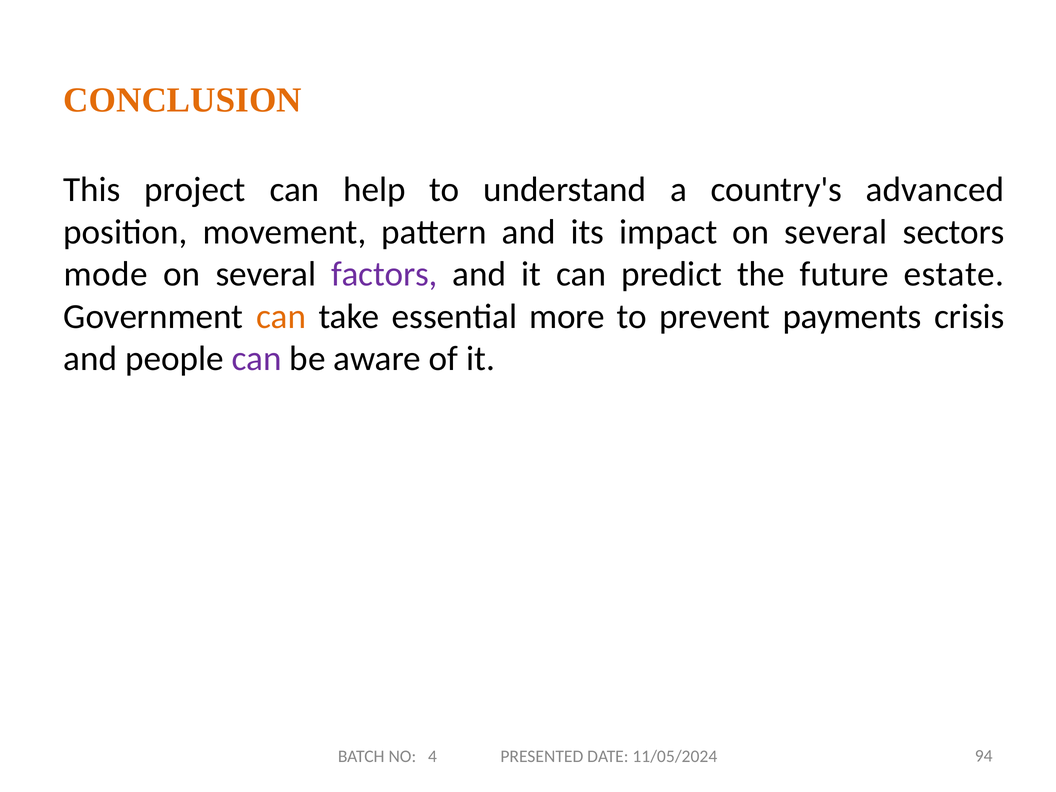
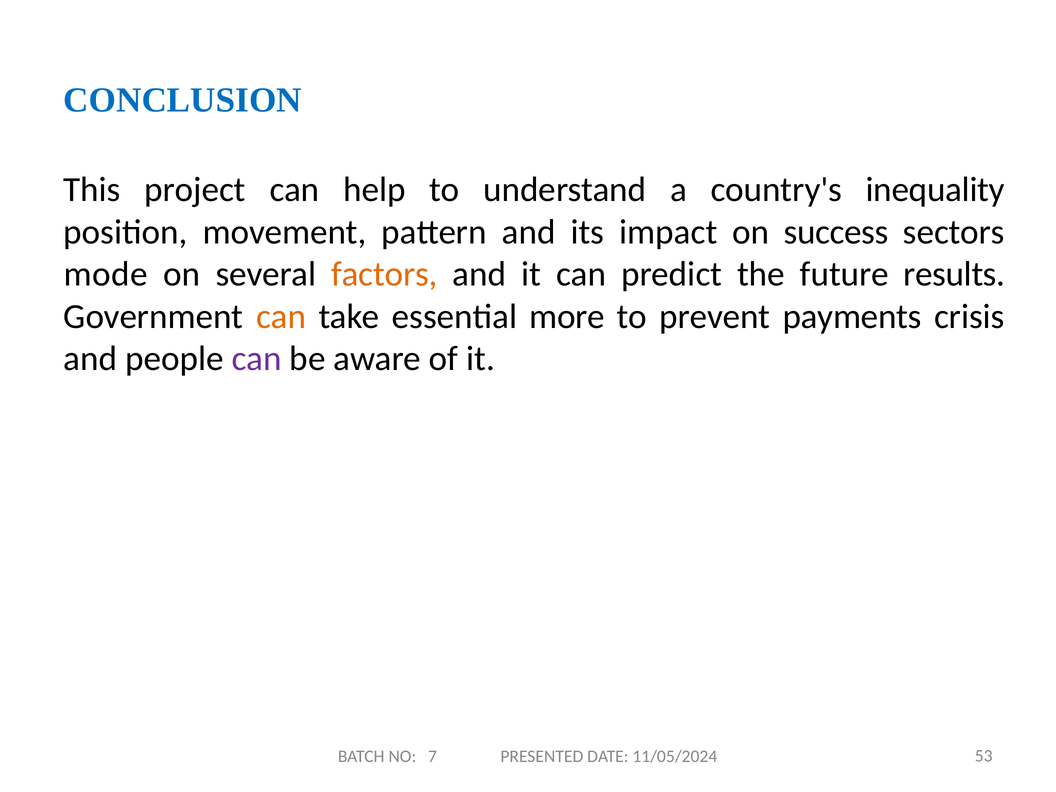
CONCLUSION colour: orange -> blue
advanced: advanced -> inequality
impact on several: several -> success
factors colour: purple -> orange
estate: estate -> results
4: 4 -> 7
94: 94 -> 53
